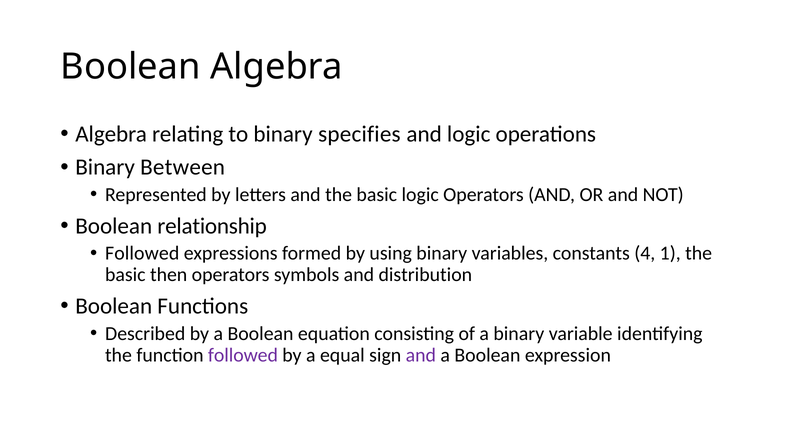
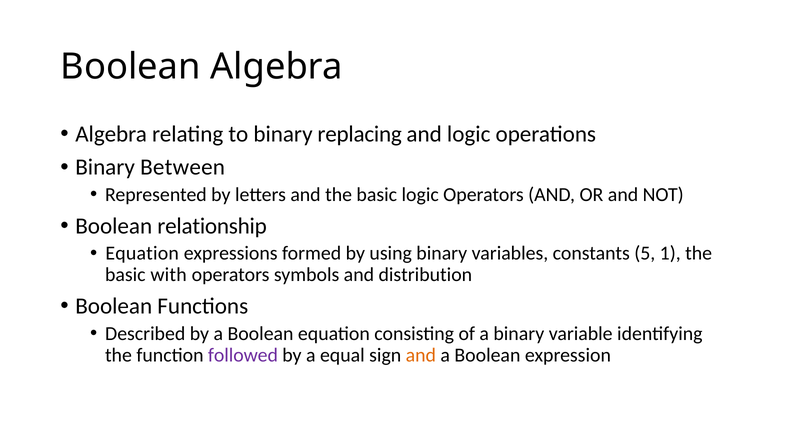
specifies: specifies -> replacing
Followed at (142, 253): Followed -> Equation
4: 4 -> 5
then: then -> with
and at (421, 355) colour: purple -> orange
